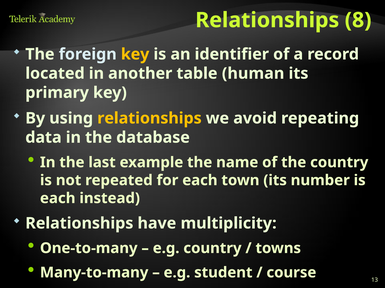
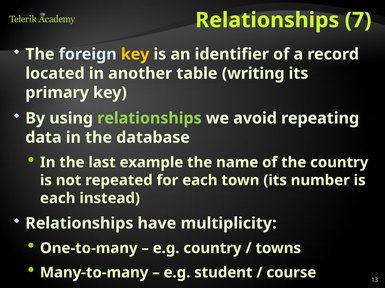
8: 8 -> 7
table human: human -> writing
relationships at (149, 119) colour: yellow -> light green
